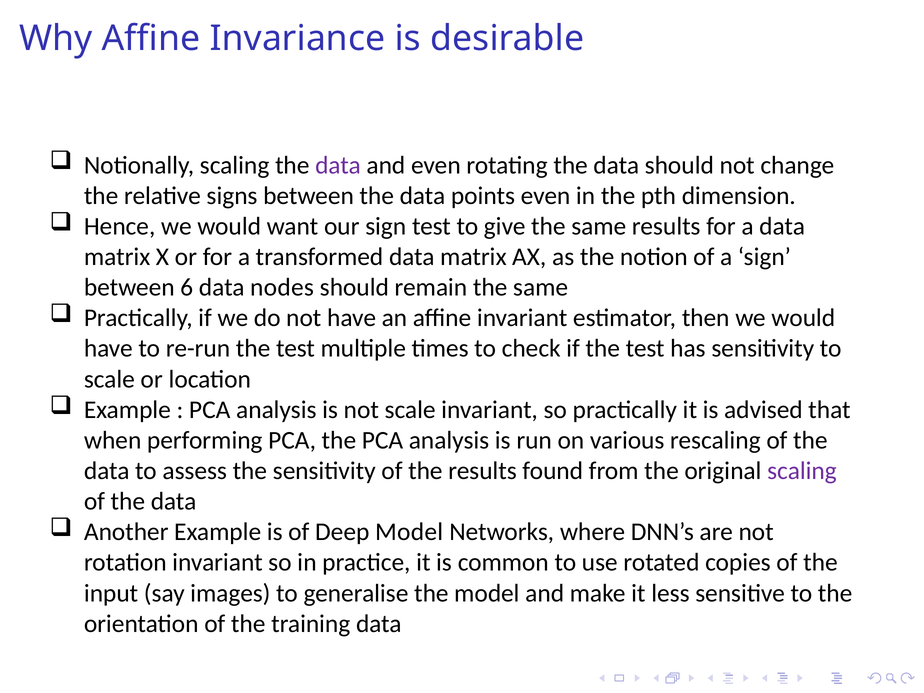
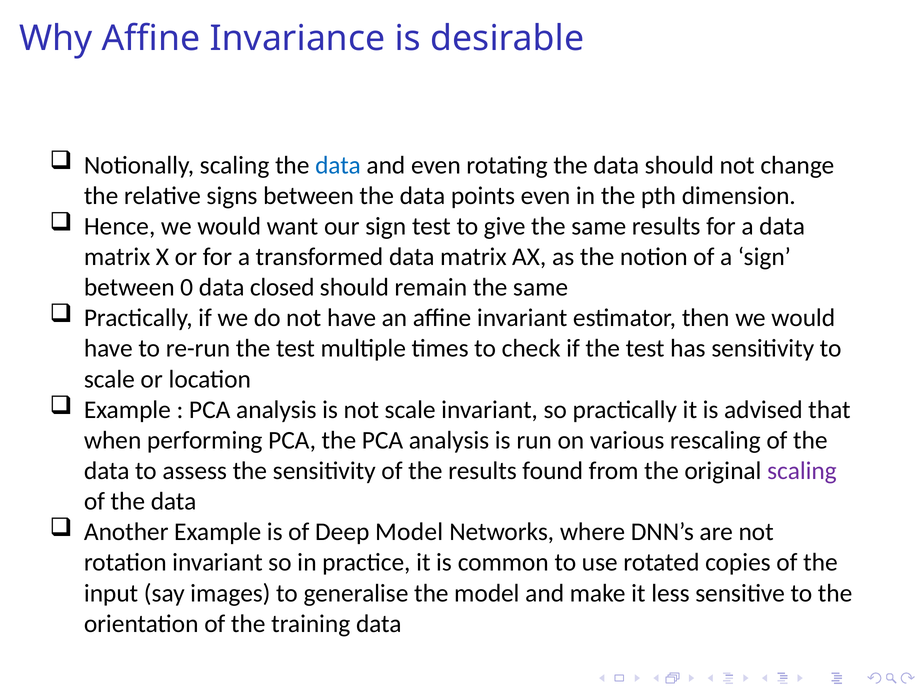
data at (338, 165) colour: purple -> blue
6: 6 -> 0
nodes: nodes -> closed
